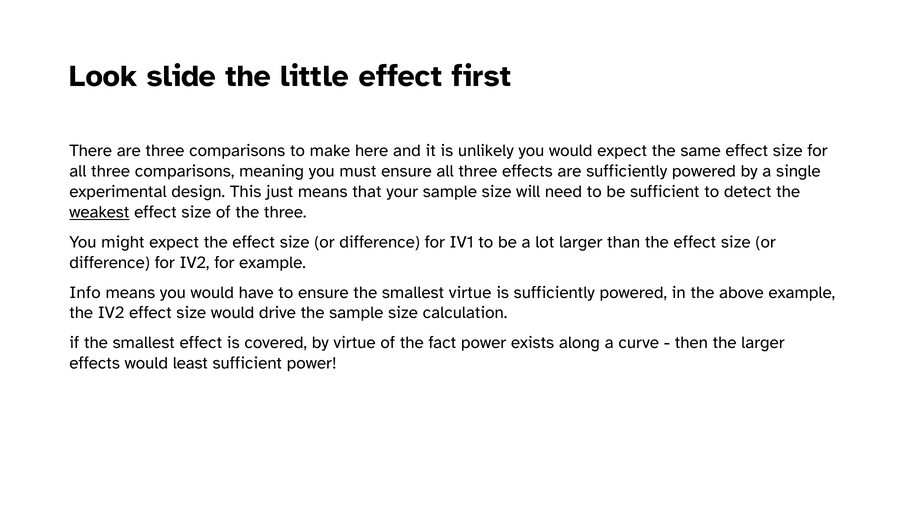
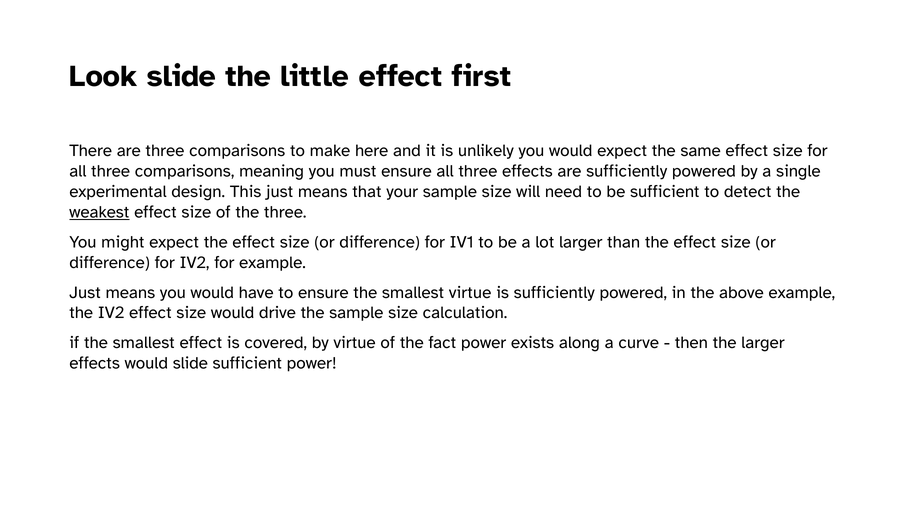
Info at (85, 293): Info -> Just
would least: least -> slide
